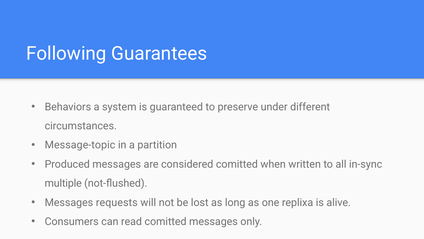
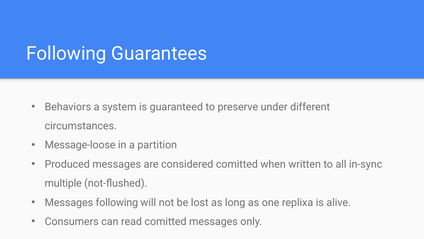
Message-topic: Message-topic -> Message-loose
Messages requests: requests -> following
